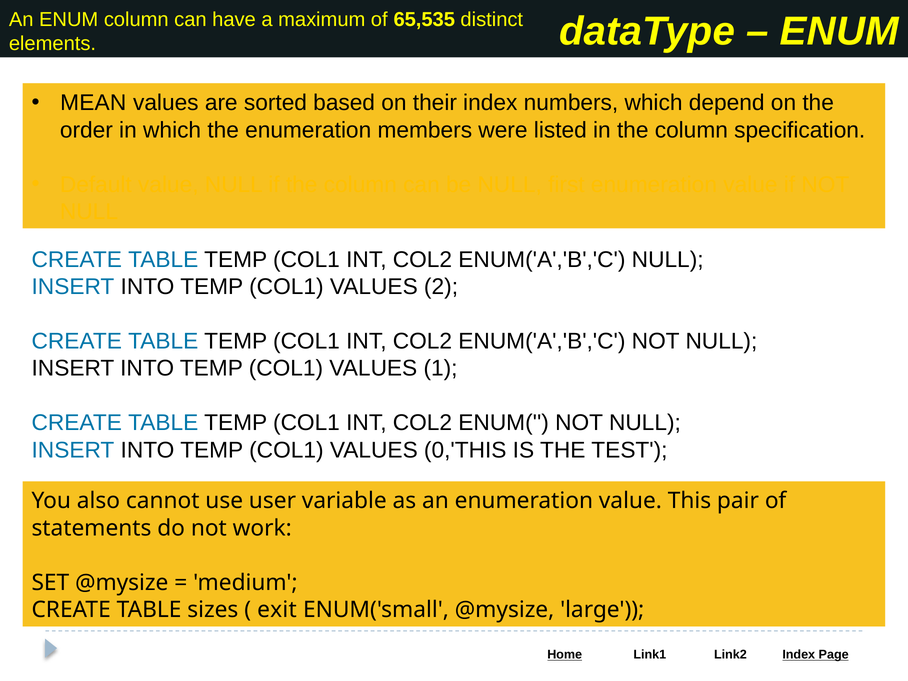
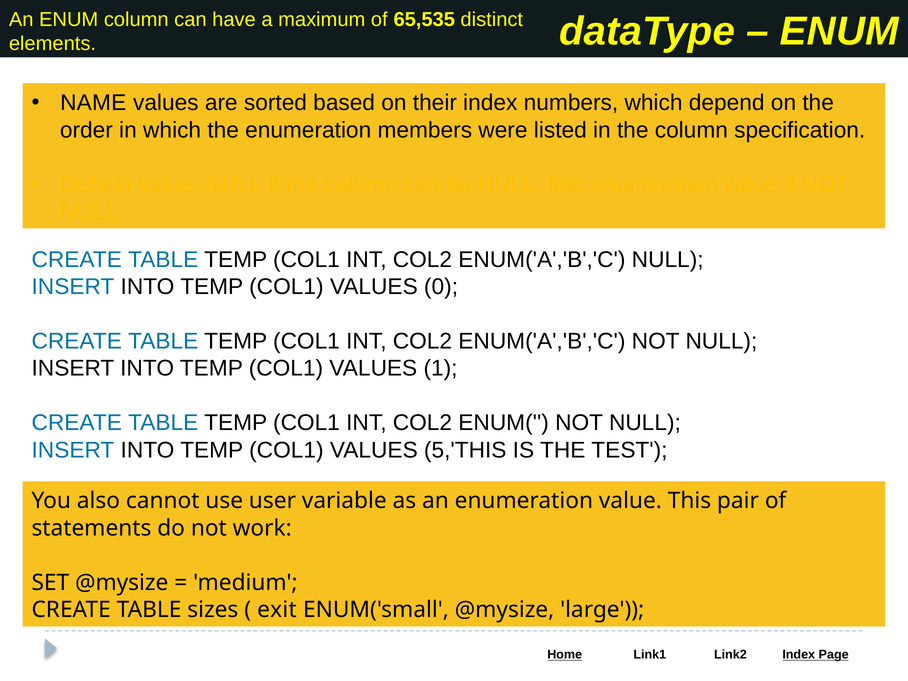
MEAN: MEAN -> NAME
2: 2 -> 0
0,'THIS: 0,'THIS -> 5,'THIS
